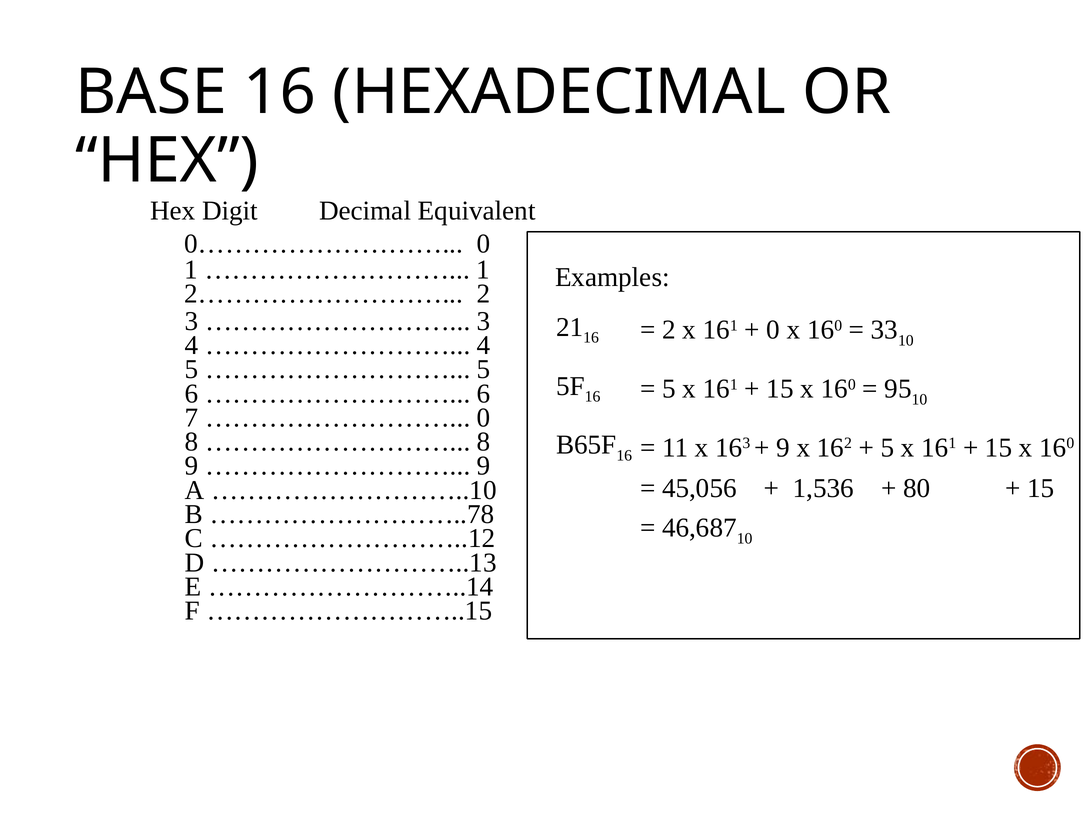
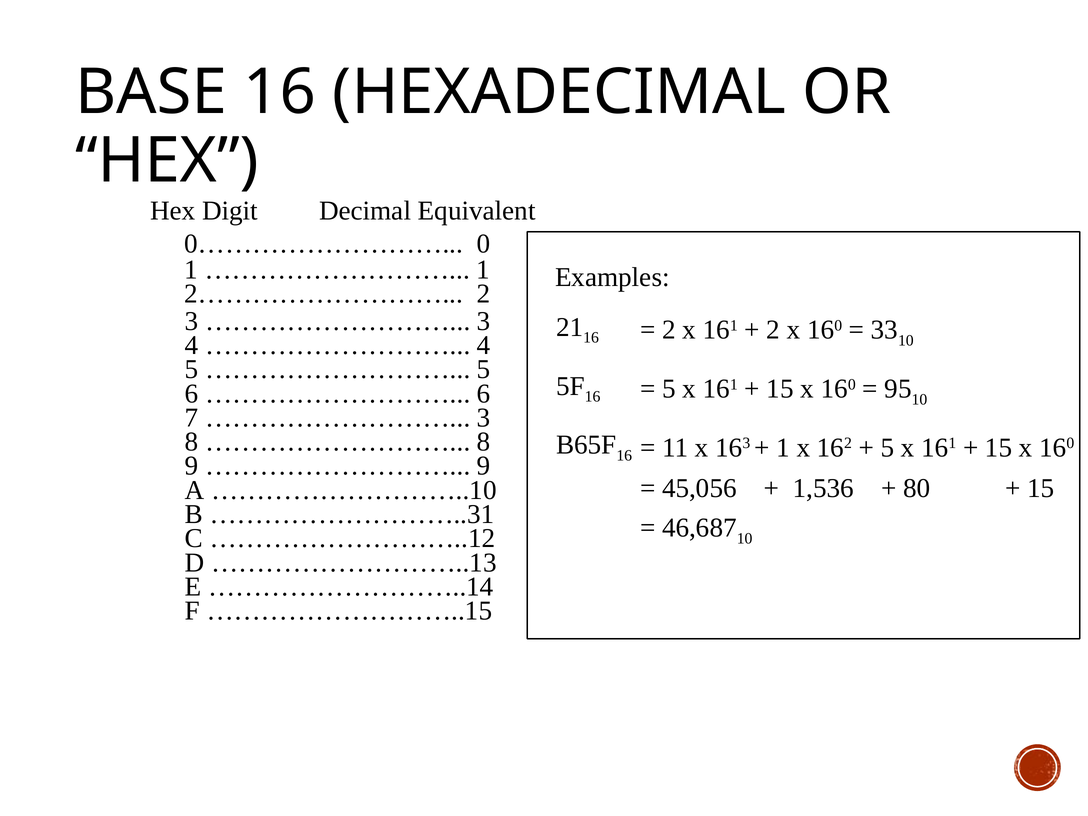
0 at (773, 330): 0 -> 2
0 at (484, 418): 0 -> 3
9 at (783, 448): 9 -> 1
………………………..78: ………………………..78 -> ………………………..31
